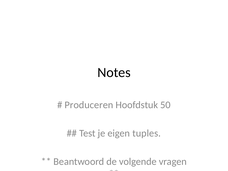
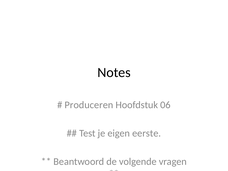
50: 50 -> 06
tuples: tuples -> eerste
